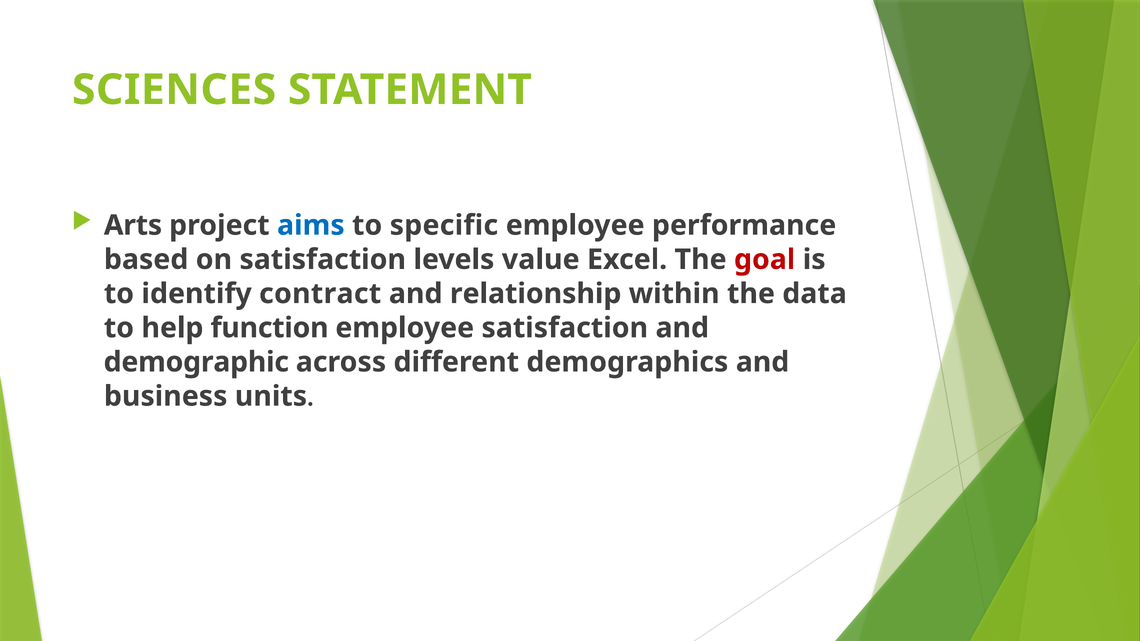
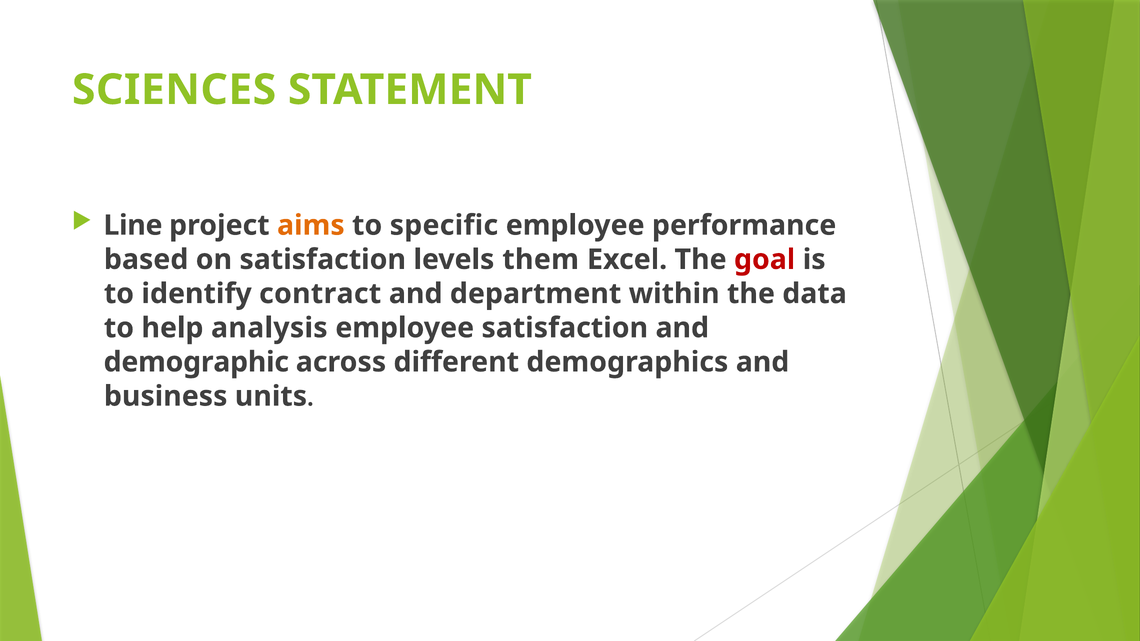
Arts: Arts -> Line
aims colour: blue -> orange
value: value -> them
relationship: relationship -> department
function: function -> analysis
